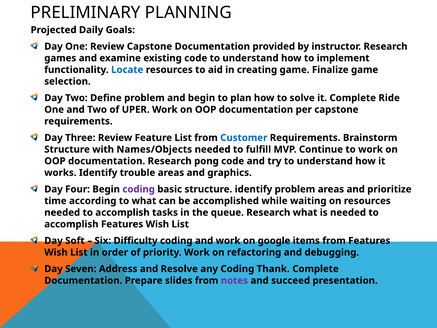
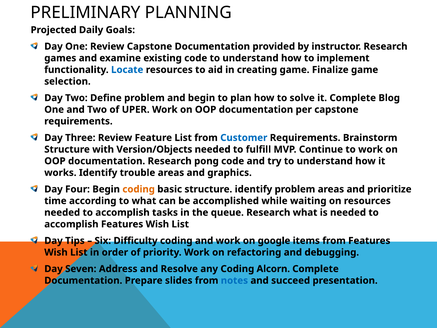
Ride: Ride -> Blog
Names/Objects: Names/Objects -> Version/Objects
coding at (139, 189) colour: purple -> orange
Soft: Soft -> Tips
Thank: Thank -> Alcorn
notes colour: purple -> blue
